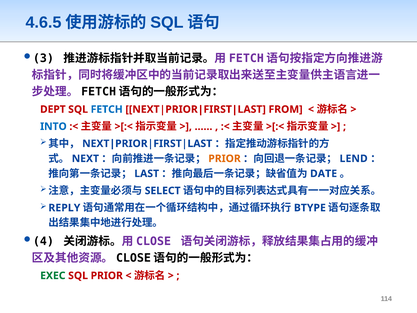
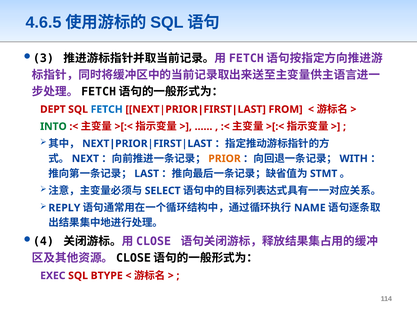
INTO colour: blue -> green
LEND: LEND -> WITH
DATE: DATE -> STMT
BTYPE: BTYPE -> NAME
EXEC colour: green -> purple
SQL PRIOR: PRIOR -> BTYPE
